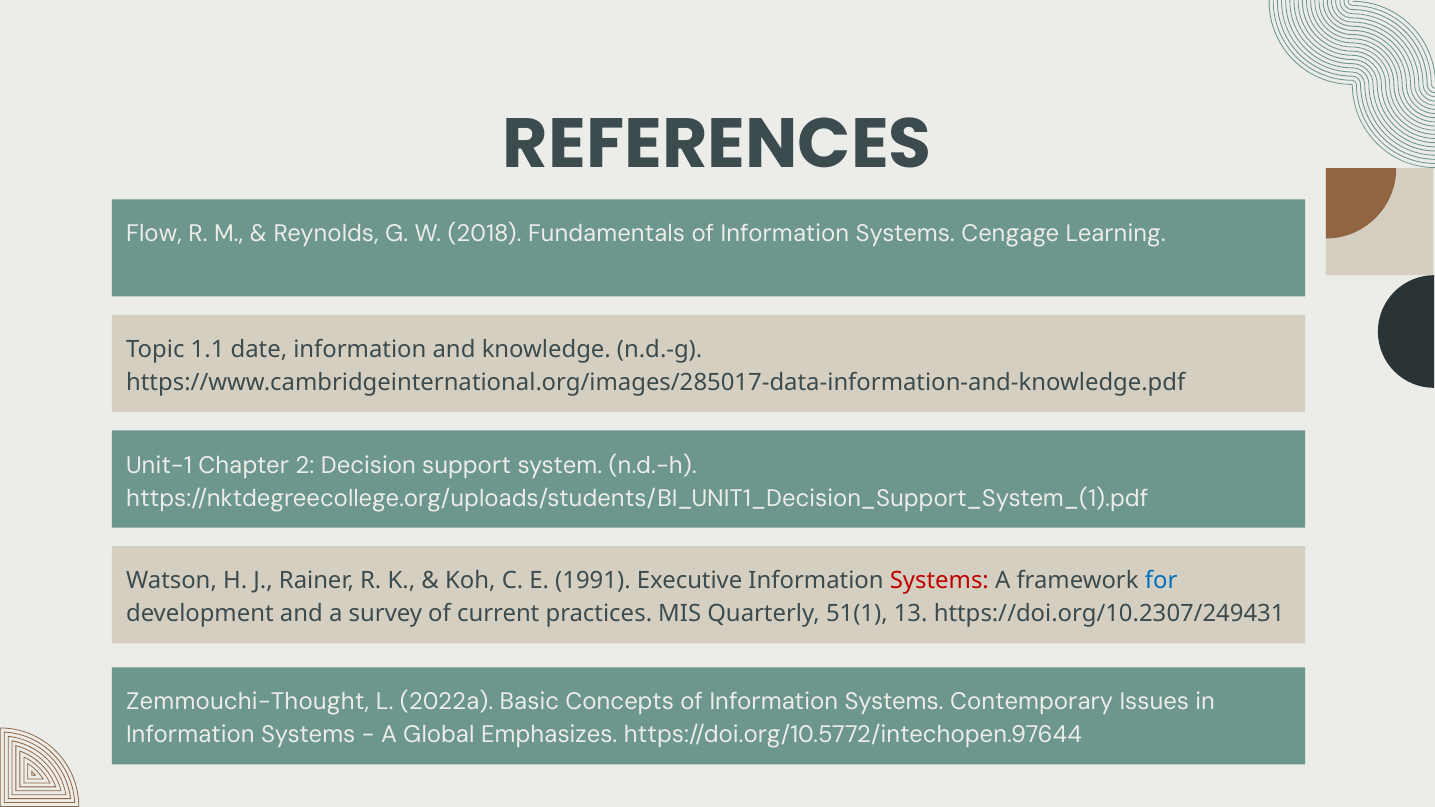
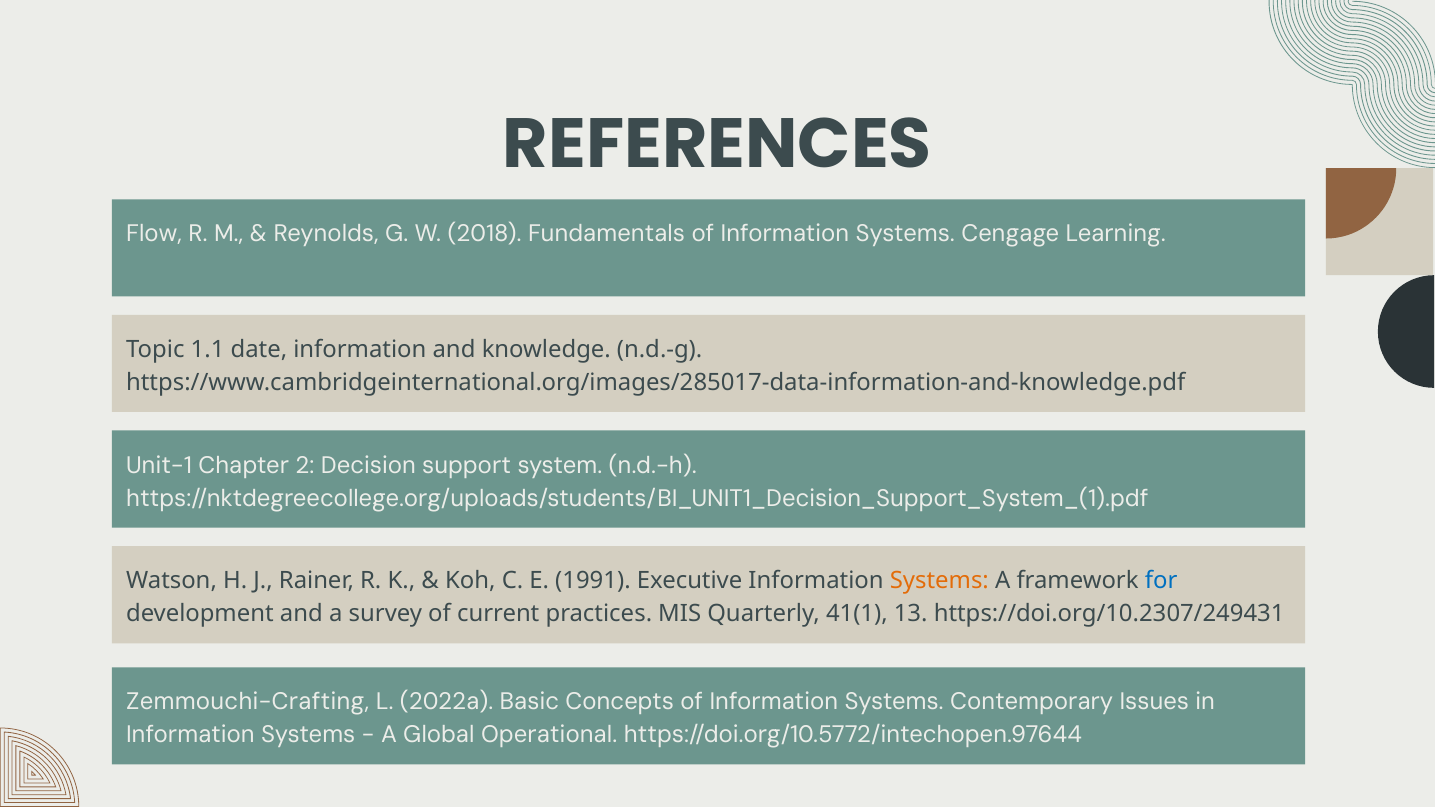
Systems at (939, 581) colour: red -> orange
51(1: 51(1 -> 41(1
Zemmouchi-Thought: Zemmouchi-Thought -> Zemmouchi-Crafting
Emphasizes: Emphasizes -> Operational
